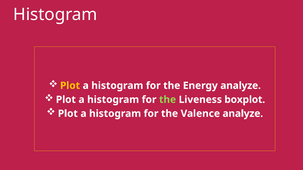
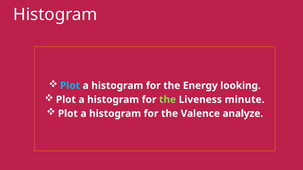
Plot at (70, 86) colour: yellow -> light blue
Energy analyze: analyze -> looking
boxplot: boxplot -> minute
